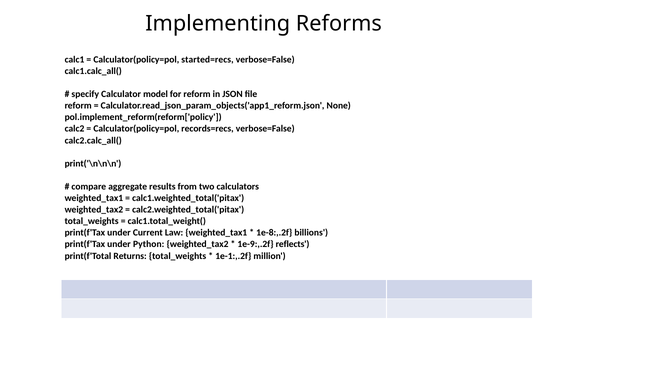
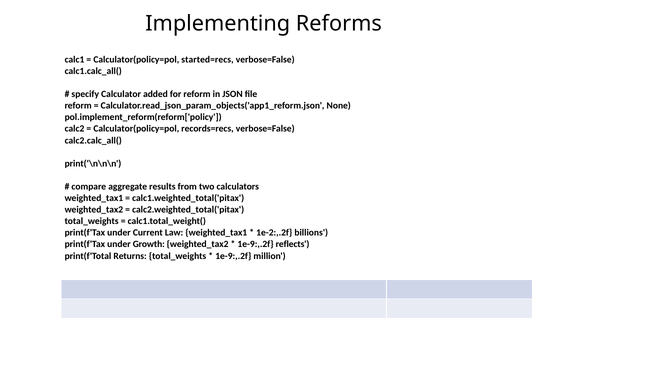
model: model -> added
1e-8:,.2f: 1e-8:,.2f -> 1e-2:,.2f
Python: Python -> Growth
1e-1:,.2f at (233, 256): 1e-1:,.2f -> 1e-9:,.2f
